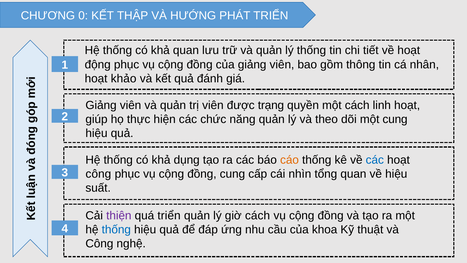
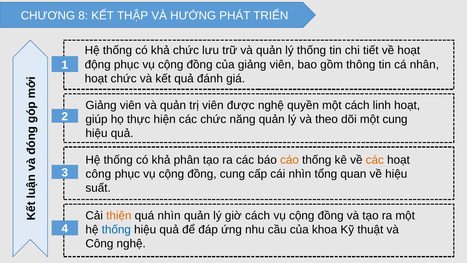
0: 0 -> 8
khả quan: quan -> chức
hoạt khảo: khảo -> chức
được trạng: trạng -> nghệ
dụng: dụng -> phân
các at (375, 160) colour: blue -> orange
thiện colour: purple -> orange
quá triển: triển -> nhìn
